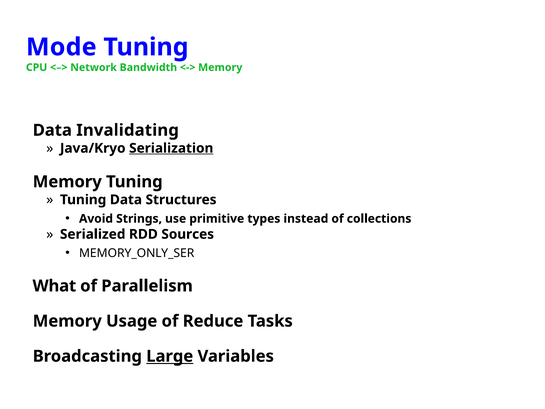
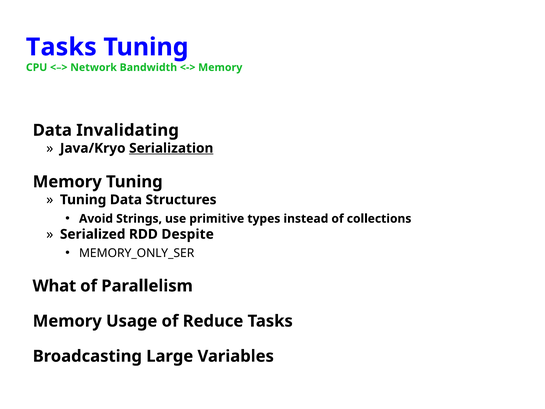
Mode at (61, 47): Mode -> Tasks
Sources: Sources -> Despite
Large underline: present -> none
